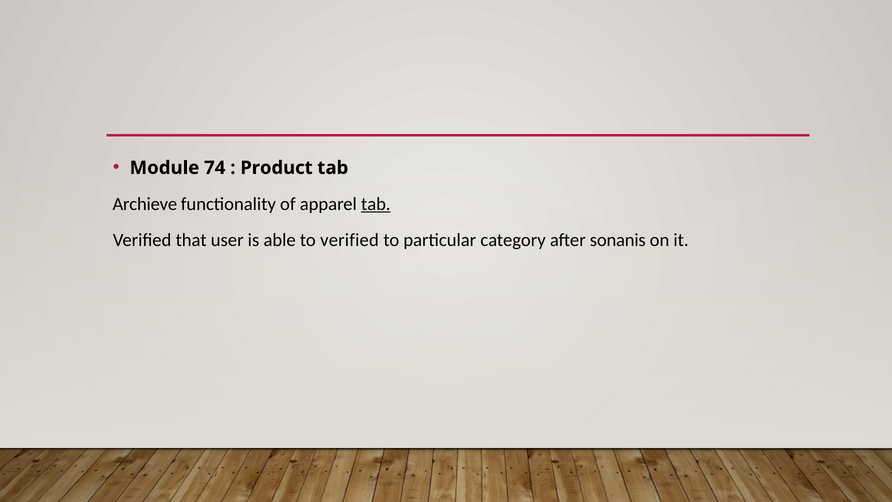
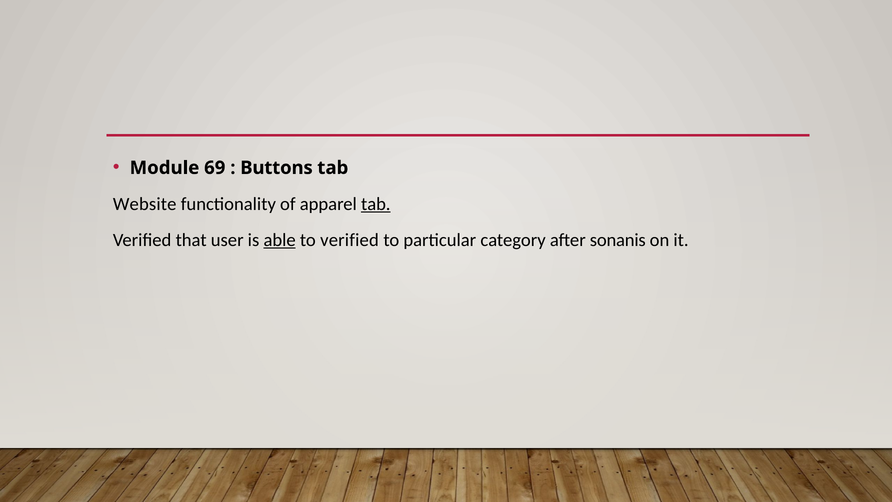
74: 74 -> 69
Product: Product -> Buttons
Archieve: Archieve -> Website
able underline: none -> present
